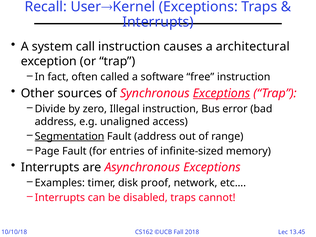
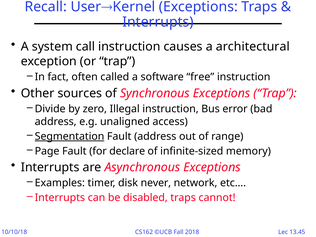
Exceptions at (222, 93) underline: present -> none
entries: entries -> declare
proof: proof -> never
